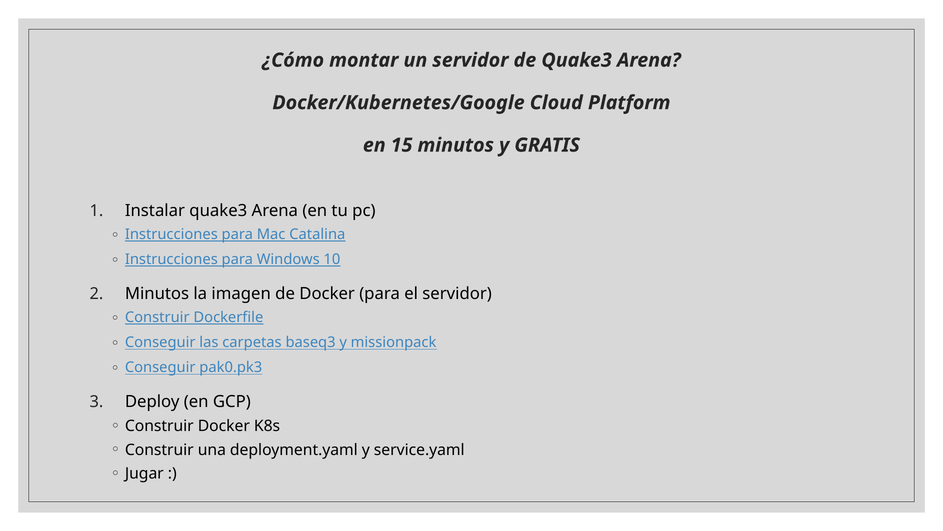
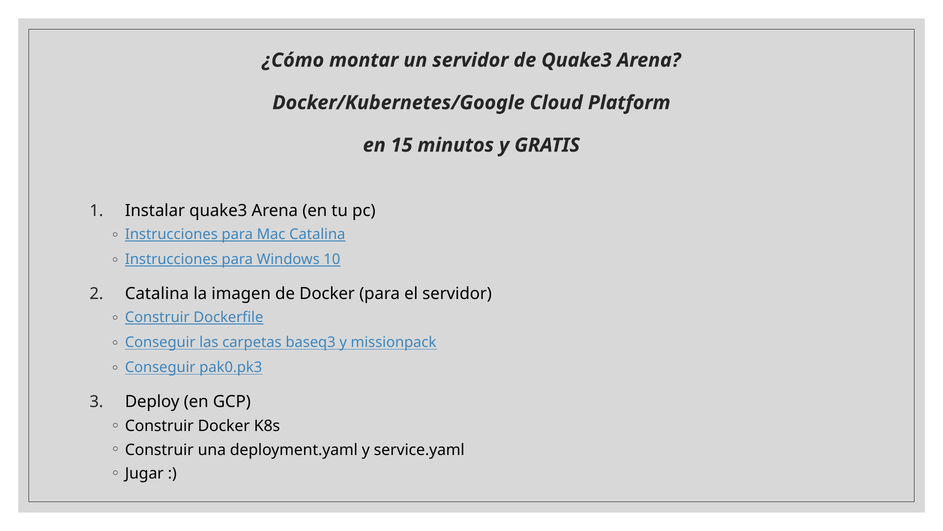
Minutos at (157, 293): Minutos -> Catalina
